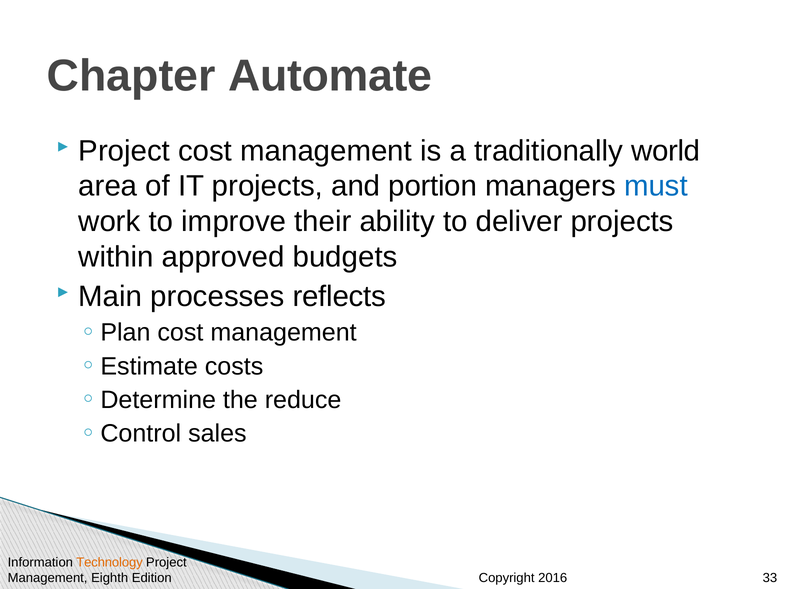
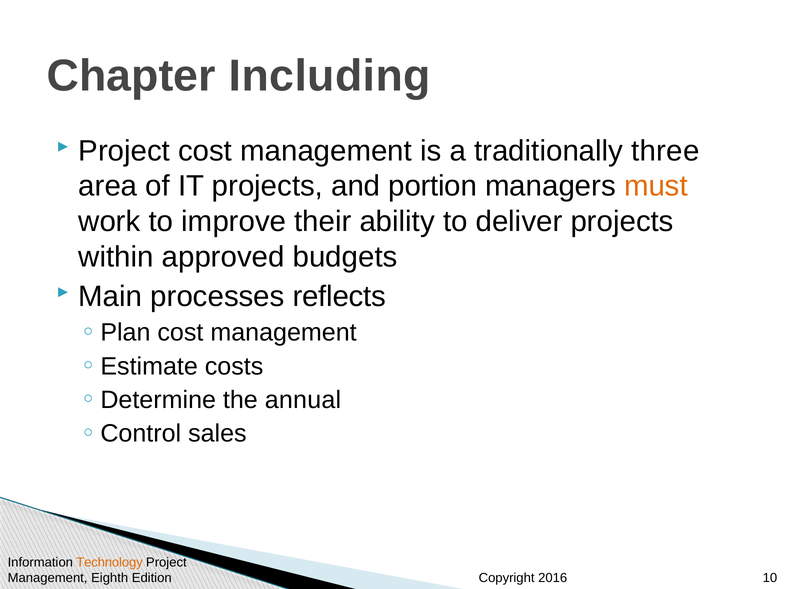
Automate: Automate -> Including
world: world -> three
must colour: blue -> orange
reduce: reduce -> annual
33: 33 -> 10
